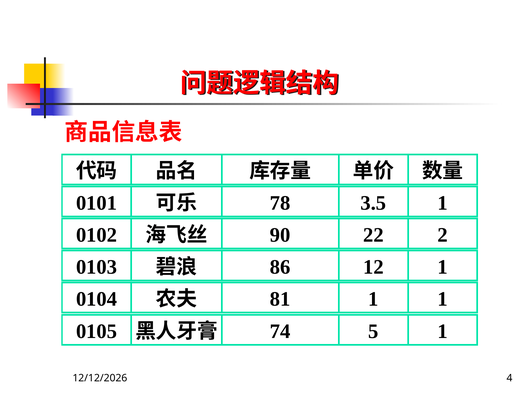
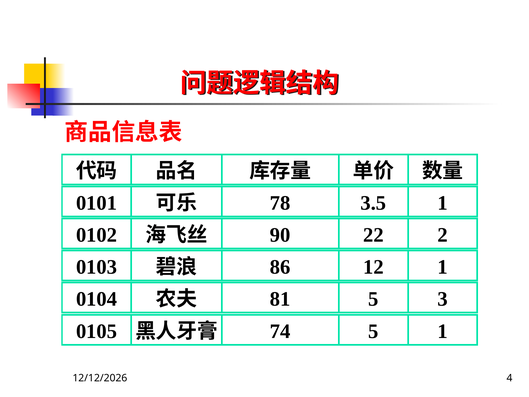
81 1: 1 -> 3
1 at (373, 299): 1 -> 5
